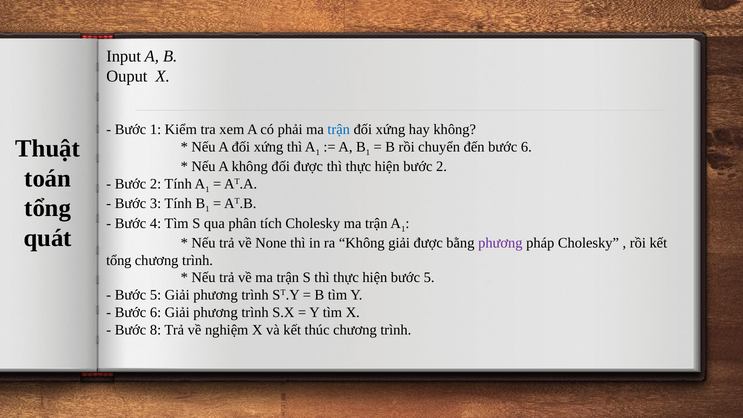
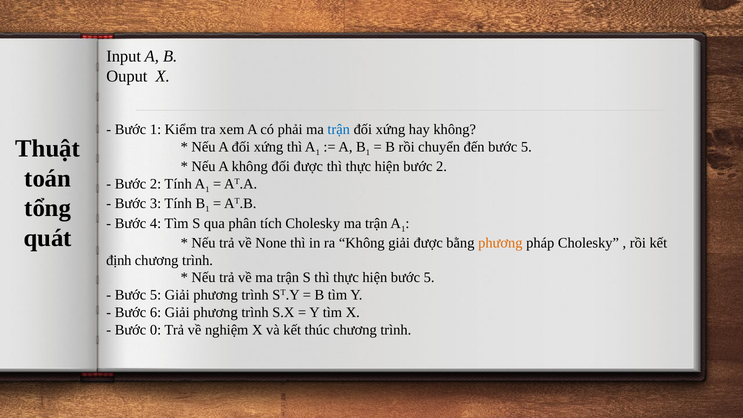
đến bước 6: 6 -> 5
phương at (500, 243) colour: purple -> orange
tổng at (119, 260): tổng -> định
8: 8 -> 0
